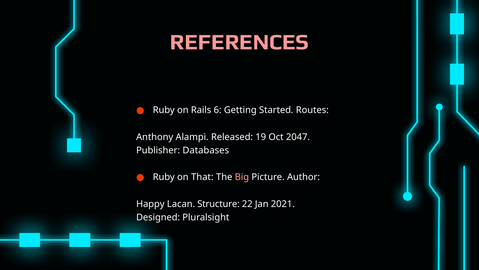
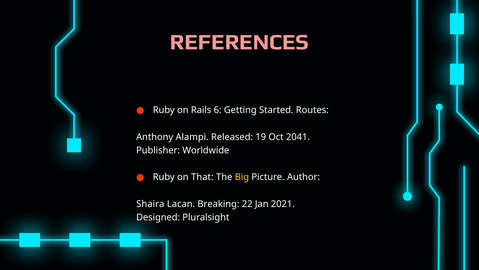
2047: 2047 -> 2041
Databases: Databases -> Worldwide
Big colour: pink -> yellow
Happy: Happy -> Shaira
Structure: Structure -> Breaking
